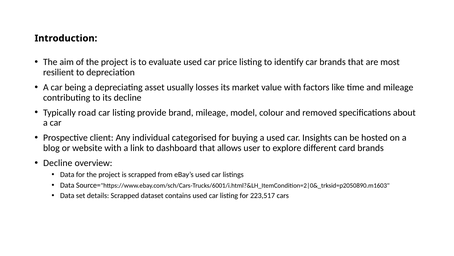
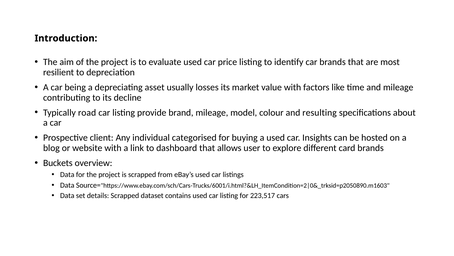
removed: removed -> resulting
Decline at (58, 163): Decline -> Buckets
